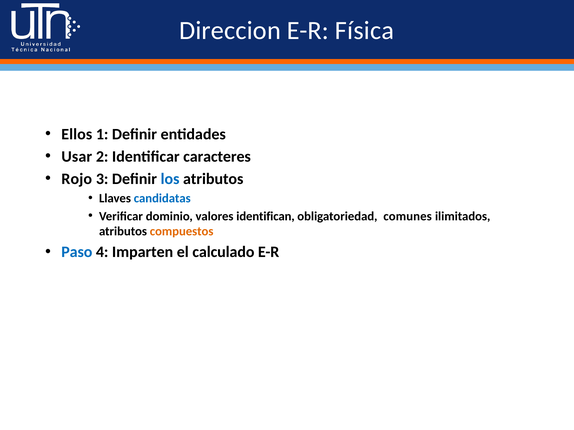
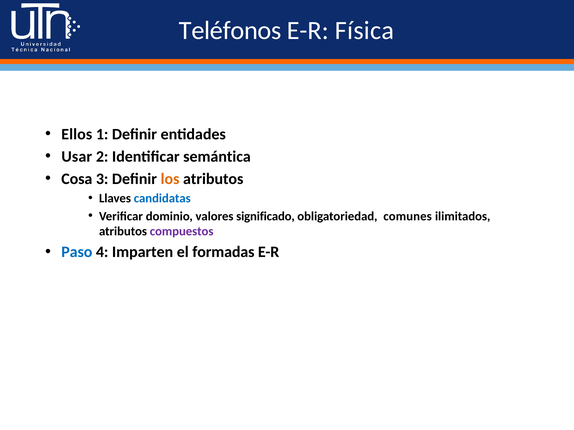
Direccion: Direccion -> Teléfonos
caracteres: caracteres -> semántica
Rojo: Rojo -> Cosa
los colour: blue -> orange
identifican: identifican -> significado
compuestos colour: orange -> purple
calculado: calculado -> formadas
